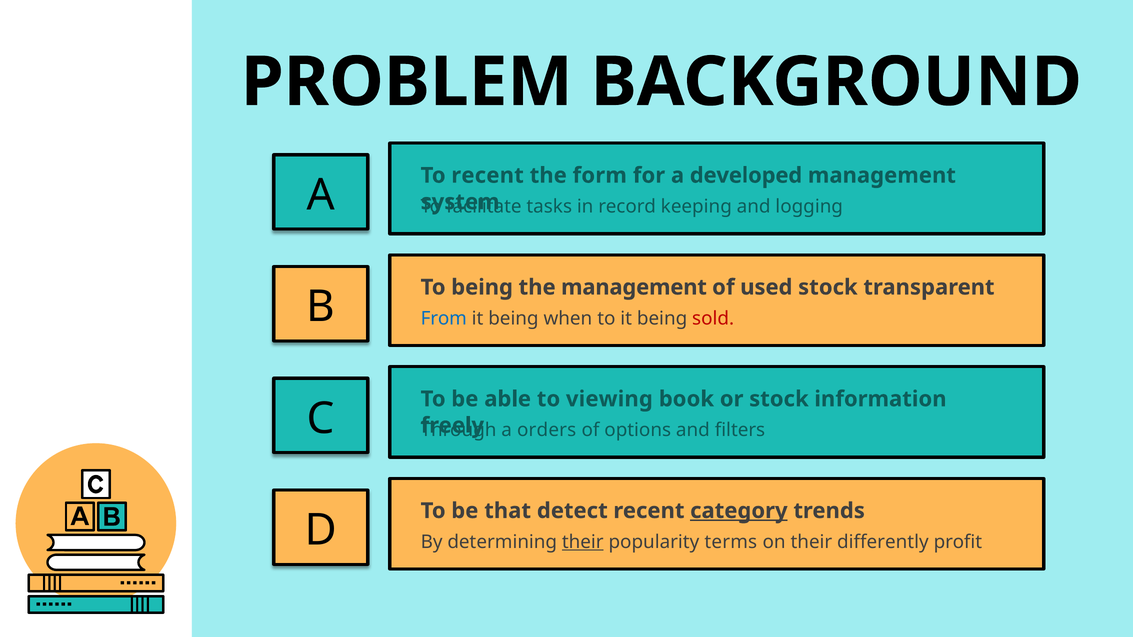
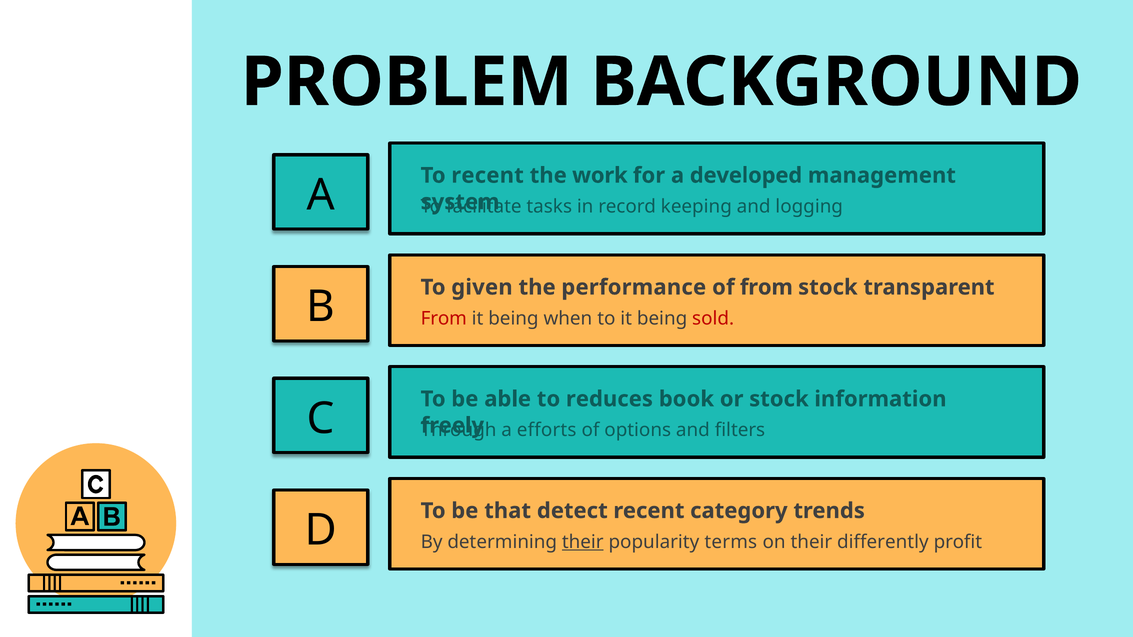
form: form -> work
To being: being -> given
the management: management -> performance
of used: used -> from
From at (444, 319) colour: blue -> red
viewing: viewing -> reduces
orders: orders -> efforts
category underline: present -> none
